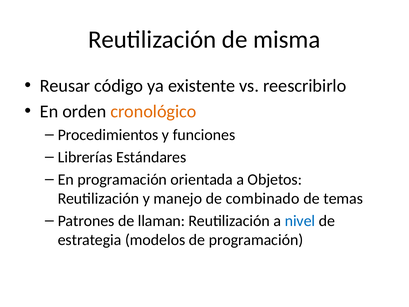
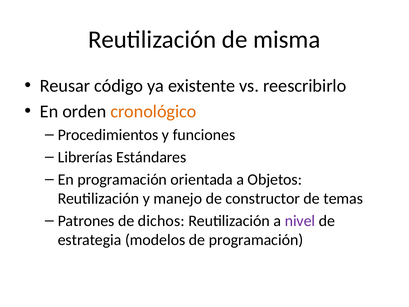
combinado: combinado -> constructor
llaman: llaman -> dichos
nivel colour: blue -> purple
